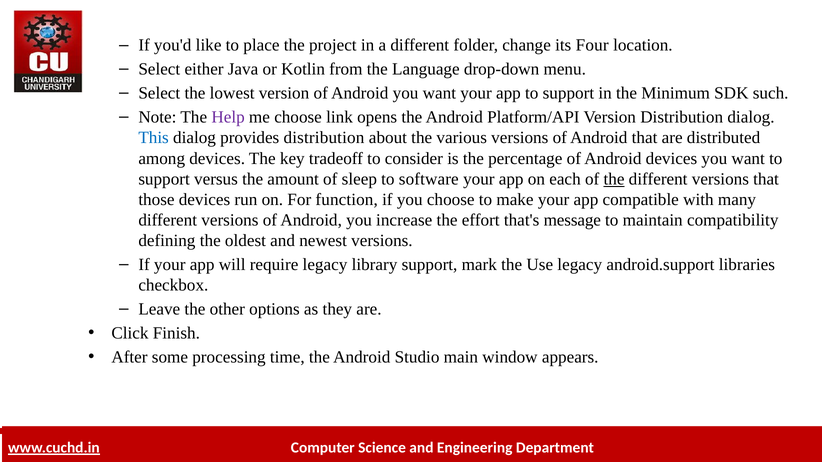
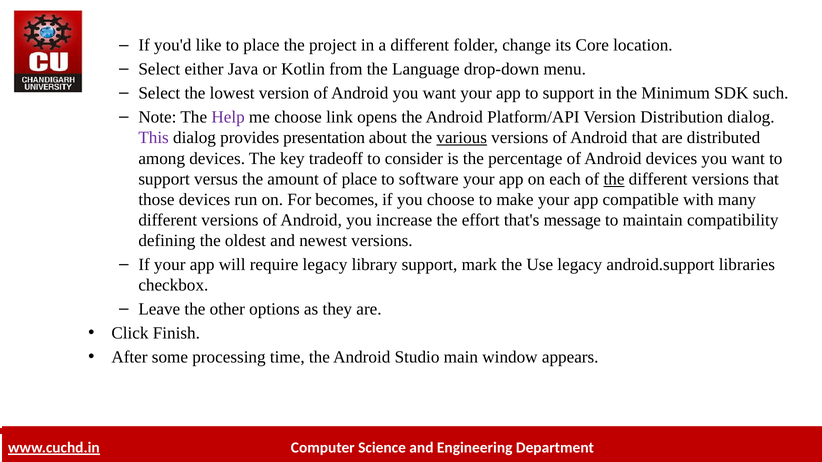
Four: Four -> Core
This colour: blue -> purple
provides distribution: distribution -> presentation
various underline: none -> present
of sleep: sleep -> place
function: function -> becomes
